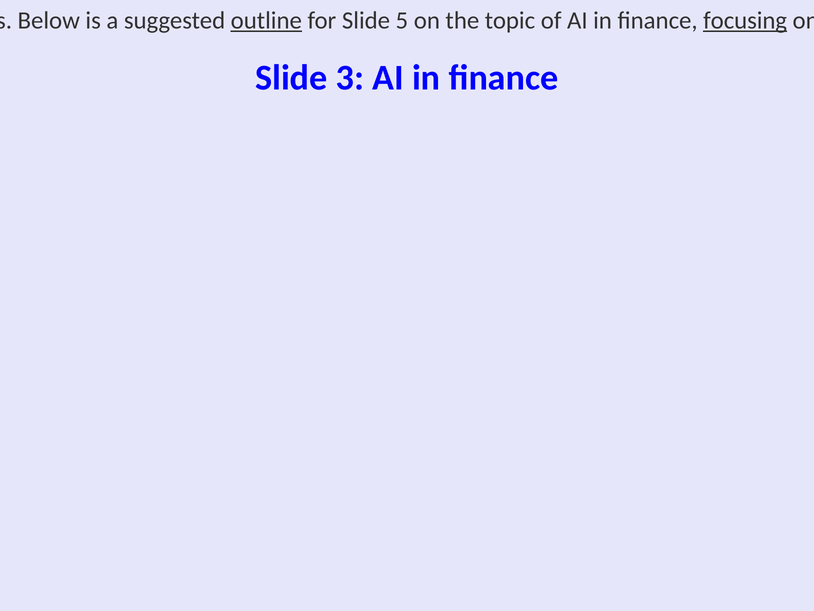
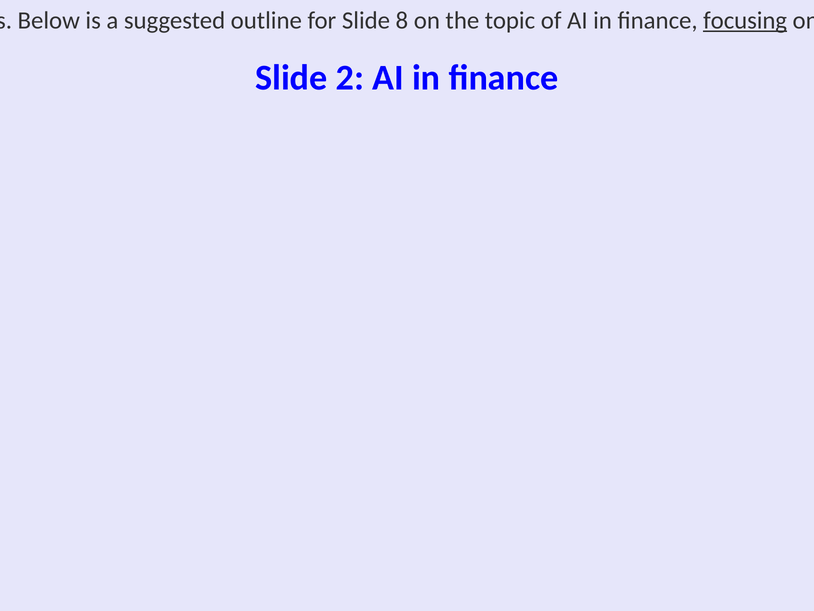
outline underline: present -> none
Slide 5: 5 -> 8
Slide 3: 3 -> 2
